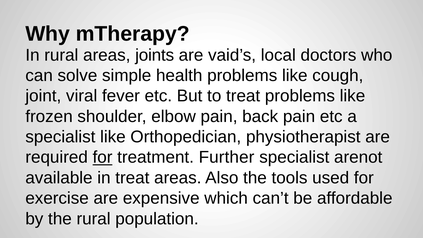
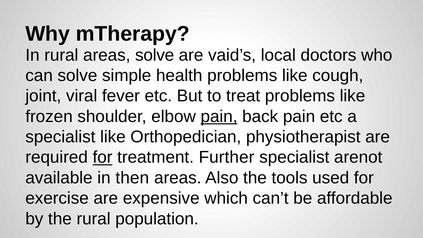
areas joints: joints -> solve
pain at (219, 116) underline: none -> present
in treat: treat -> then
